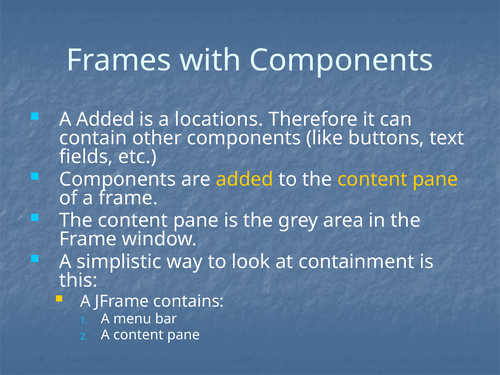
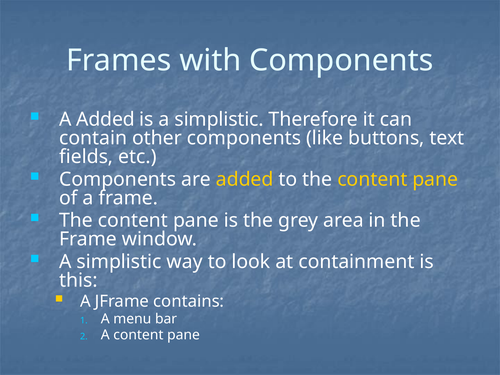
is a locations: locations -> simplistic
